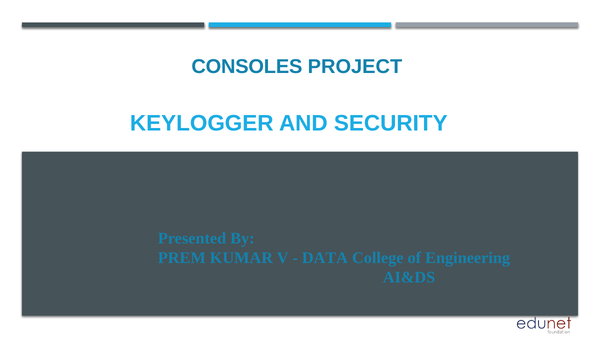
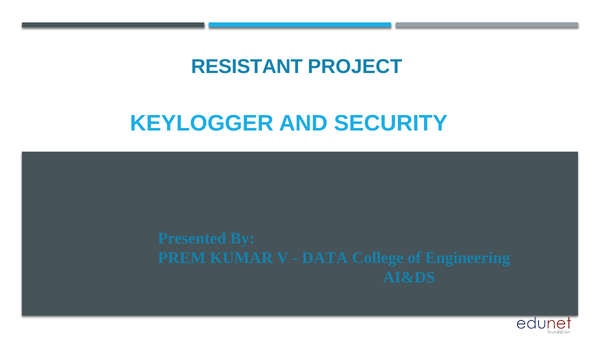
CONSOLES: CONSOLES -> RESISTANT
